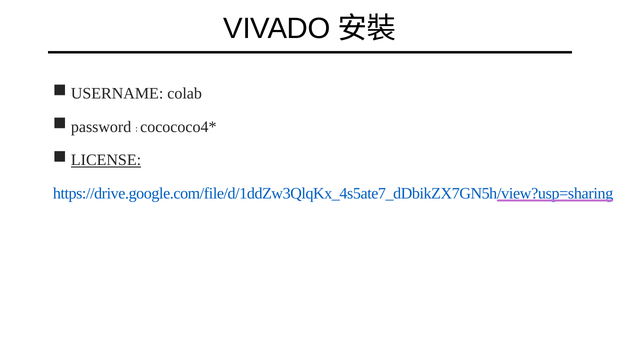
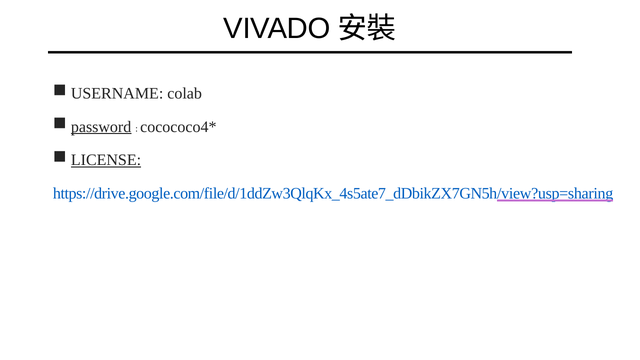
password underline: none -> present
